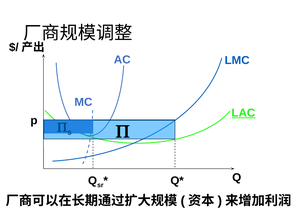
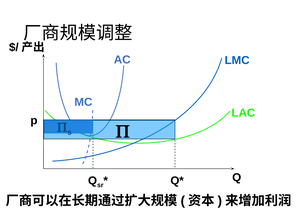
LAC underline: present -> none
